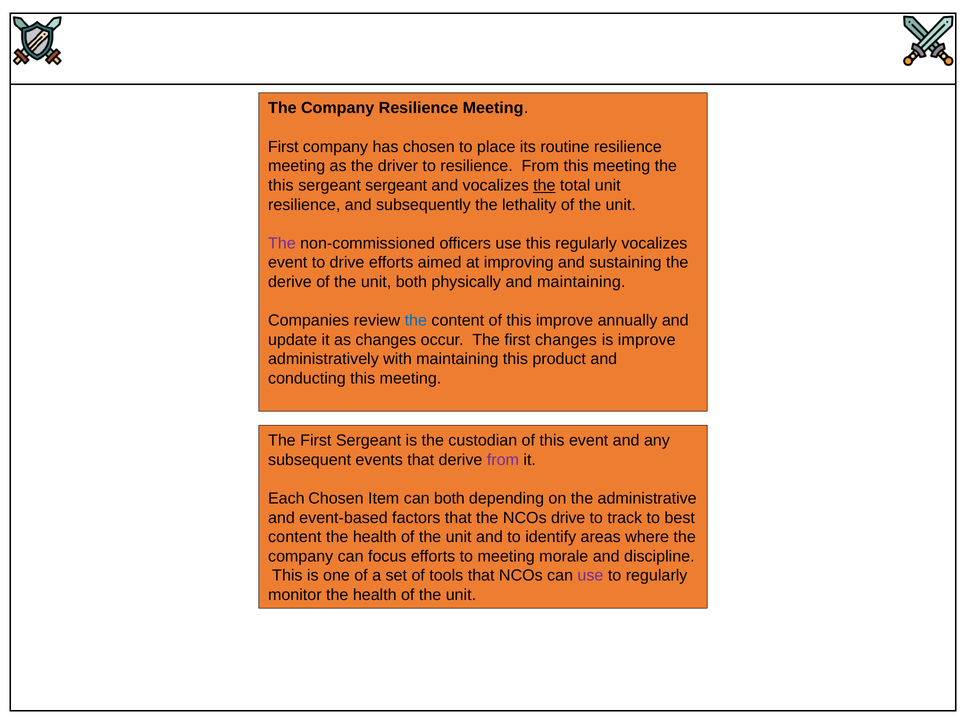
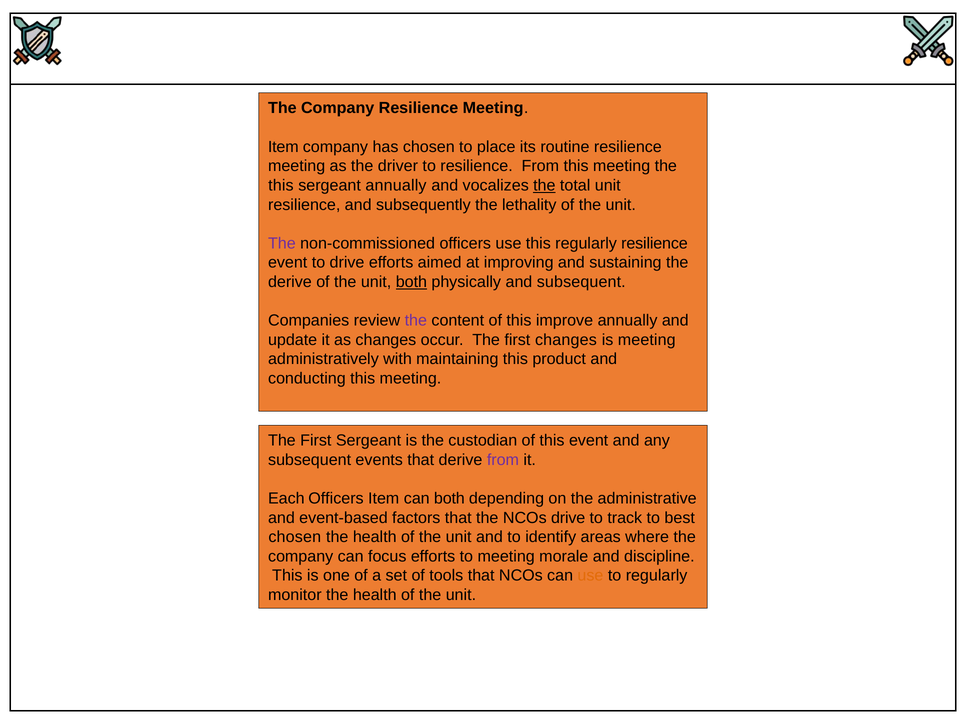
First at (283, 147): First -> Item
sergeant sergeant: sergeant -> annually
regularly vocalizes: vocalizes -> resilience
both at (411, 282) underline: none -> present
and maintaining: maintaining -> subsequent
the at (416, 321) colour: blue -> purple
is improve: improve -> meeting
Each Chosen: Chosen -> Officers
content at (295, 537): content -> chosen
use at (590, 576) colour: purple -> orange
